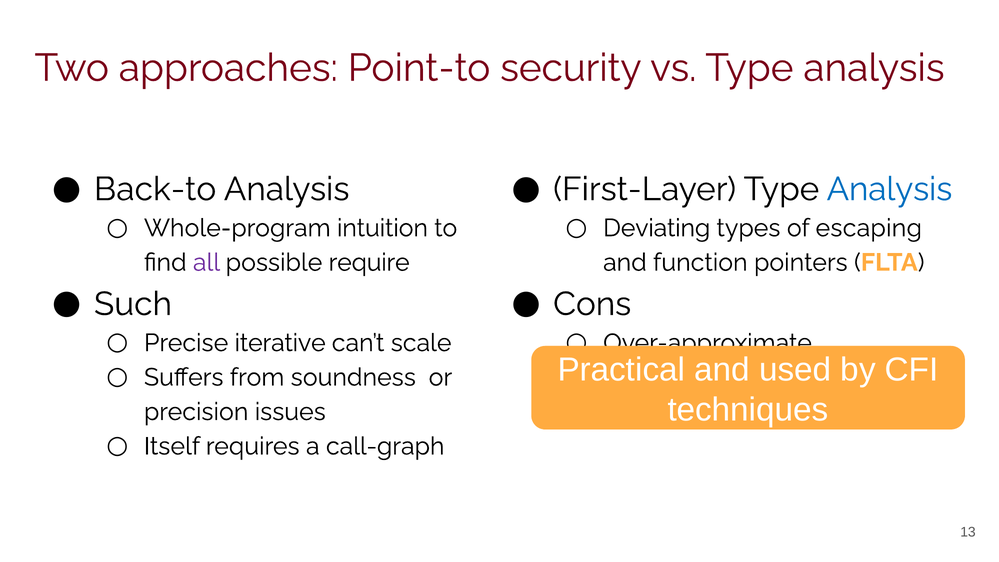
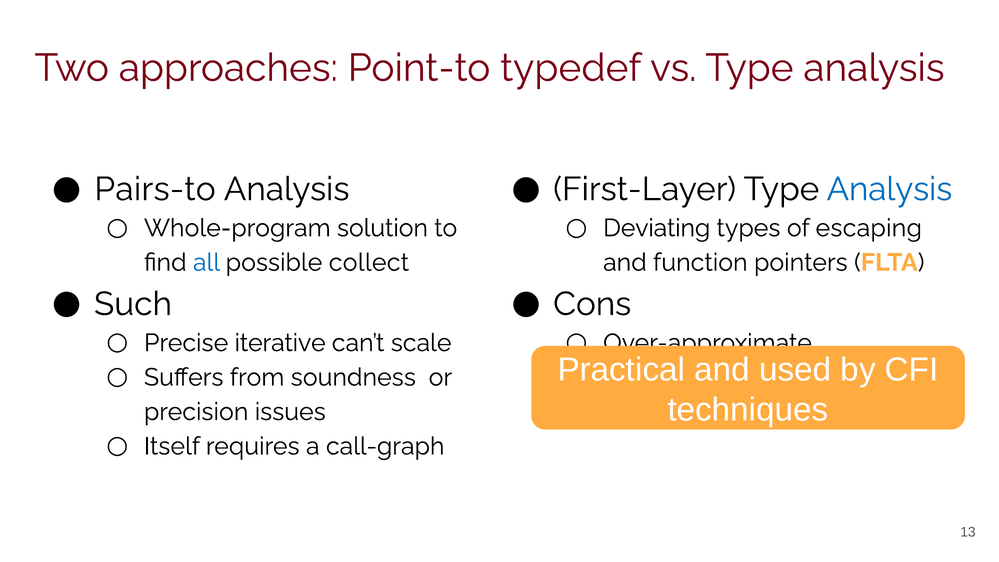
security: security -> typedef
Back-to: Back-to -> Pairs-to
intuition: intuition -> solution
all colour: purple -> blue
require: require -> collect
